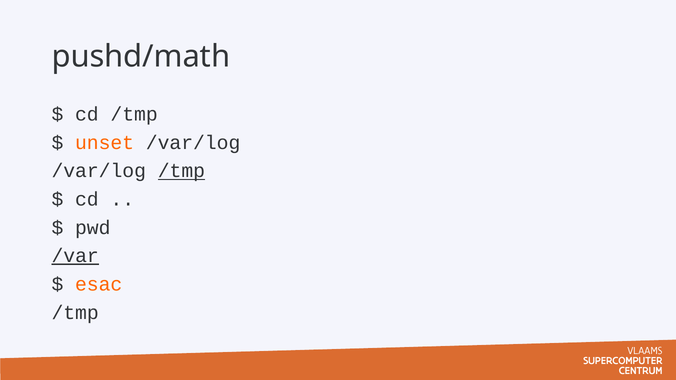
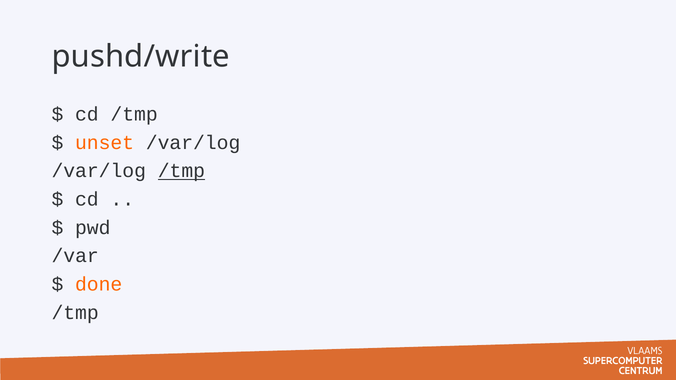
pushd/math: pushd/math -> pushd/write
/var underline: present -> none
esac: esac -> done
